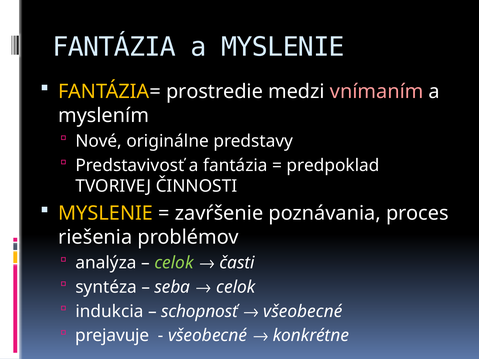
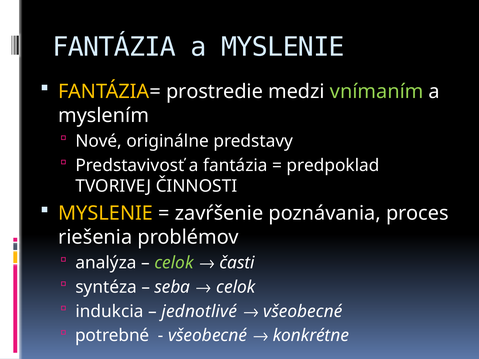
vnímaním colour: pink -> light green
schopnosť: schopnosť -> jednotlivé
prejavuje: prejavuje -> potrebné
